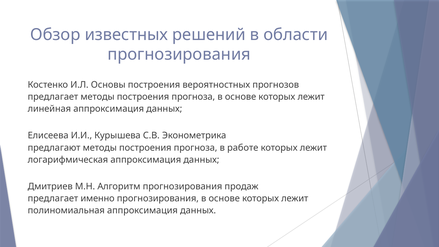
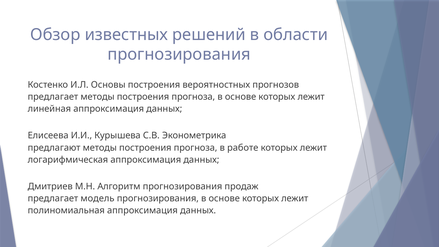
именно: именно -> модель
